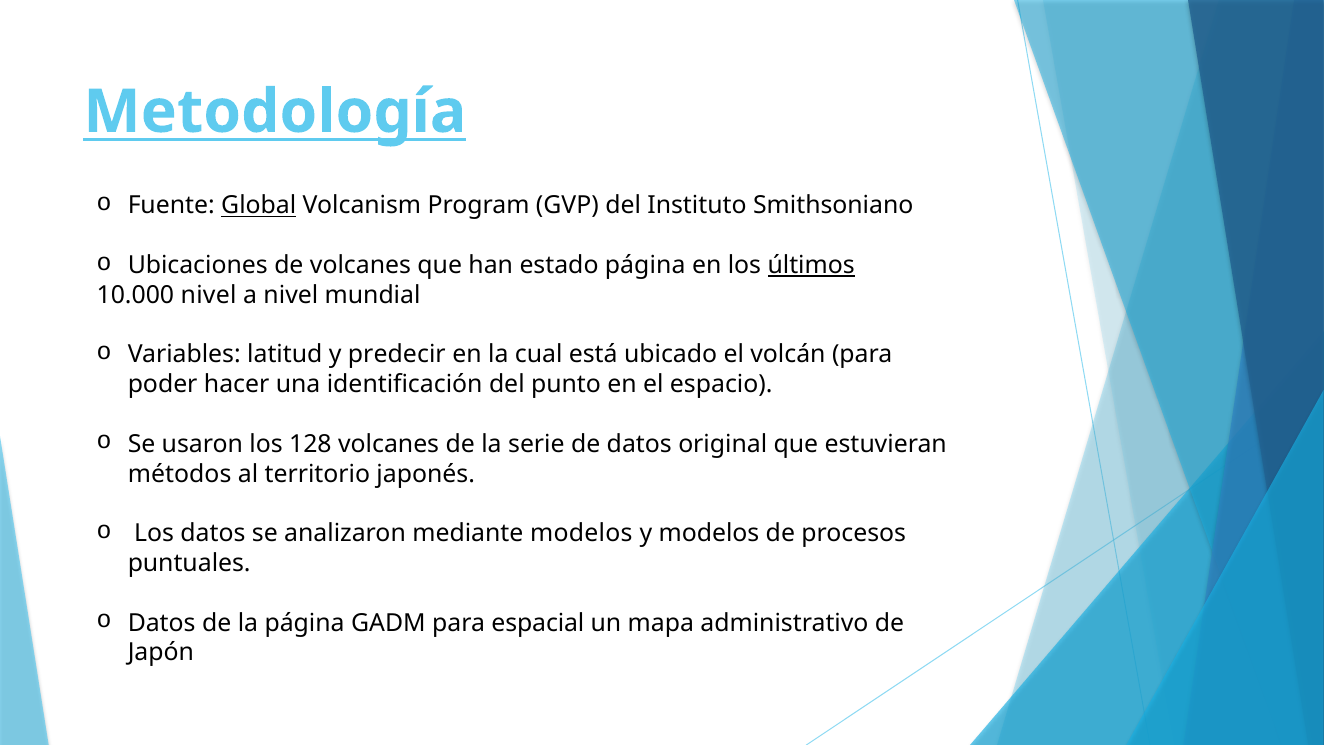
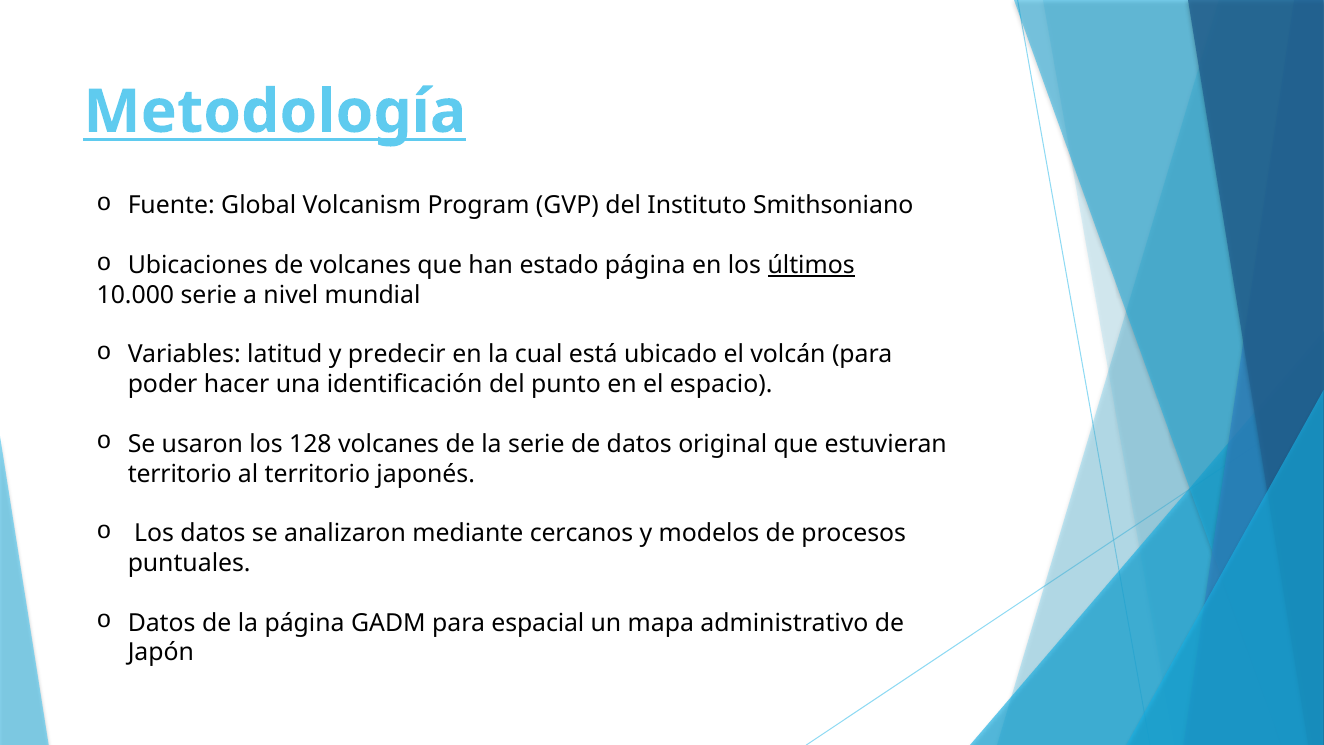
Global underline: present -> none
10.000 nivel: nivel -> serie
métodos at (180, 474): métodos -> territorio
mediante modelos: modelos -> cercanos
